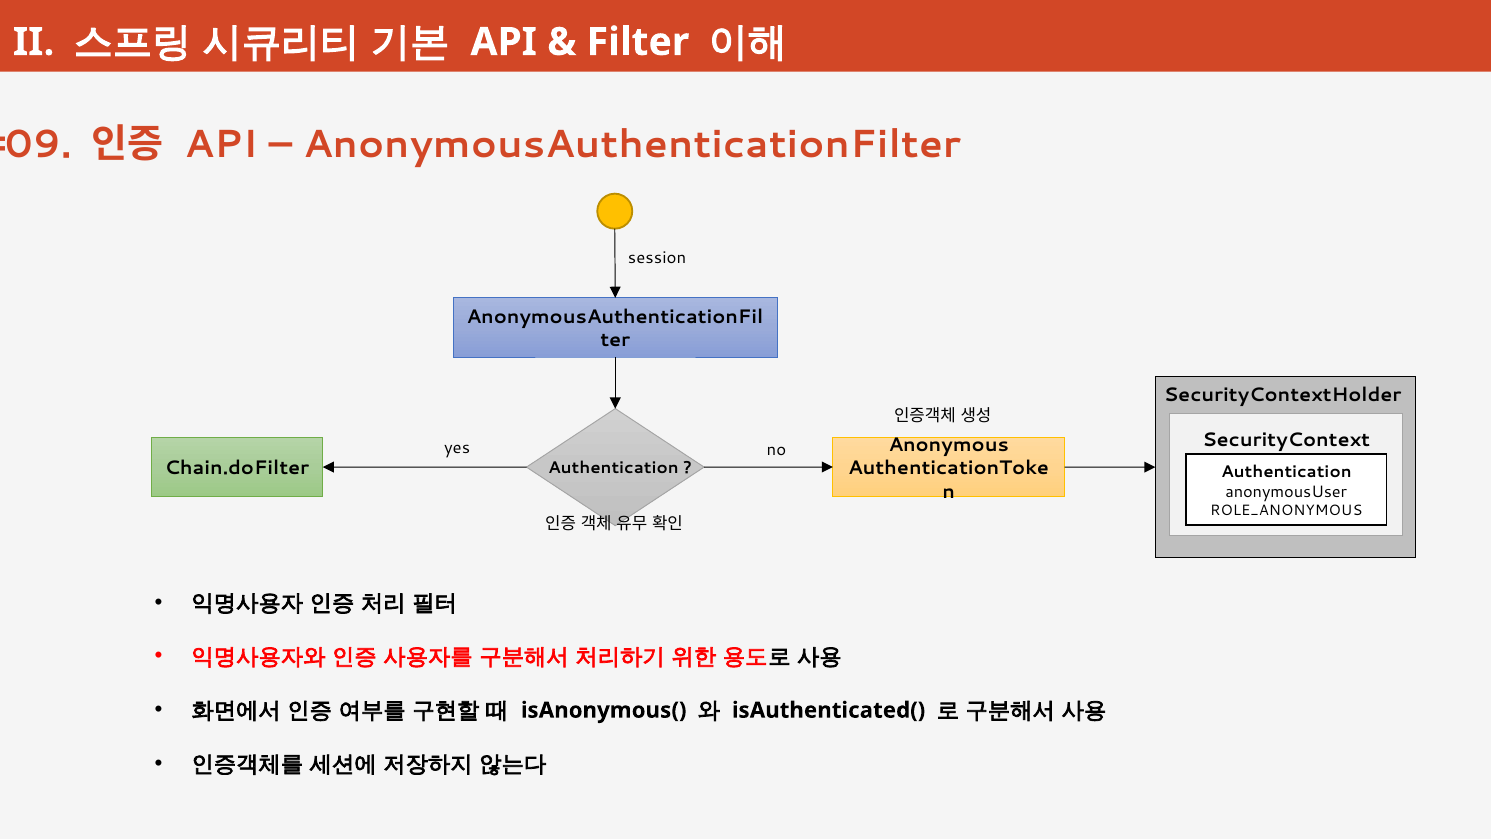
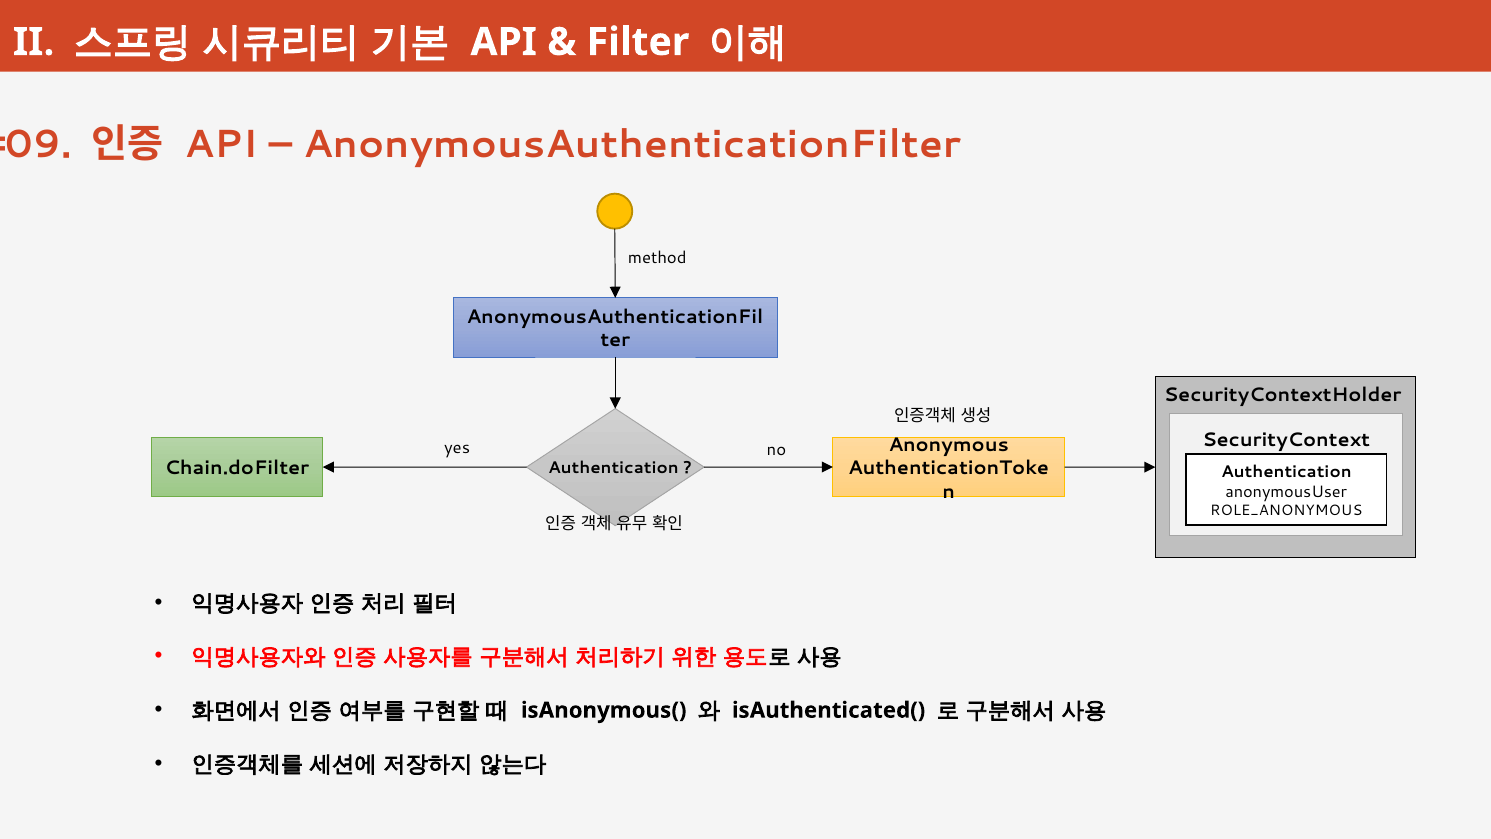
session: session -> method
